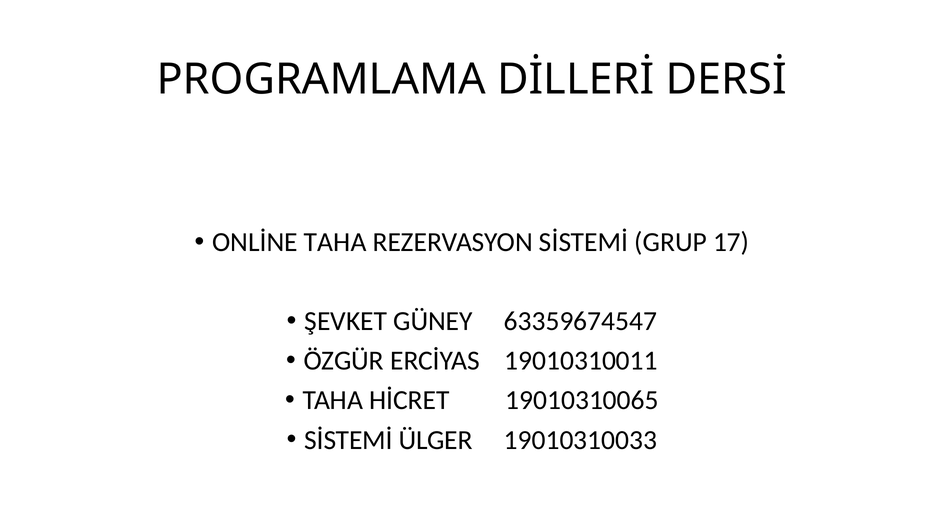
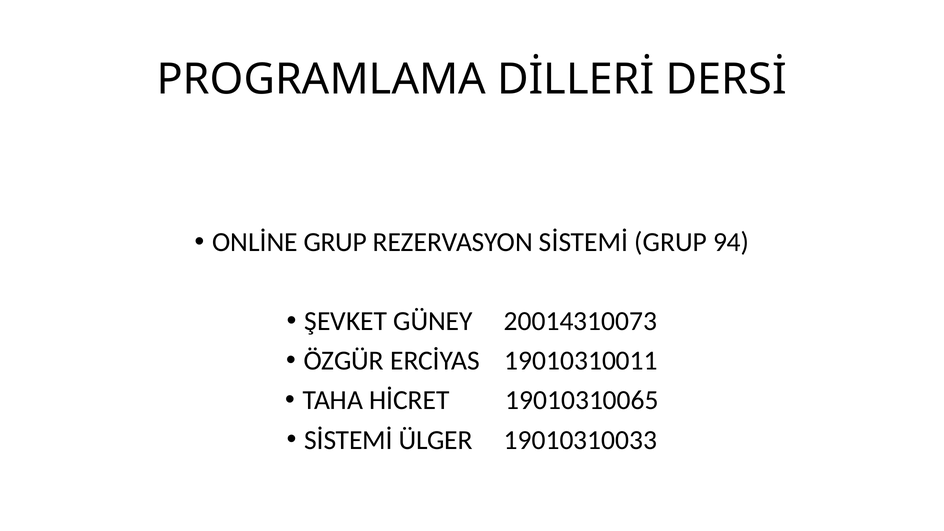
ONLİNE TAHA: TAHA -> GRUP
17: 17 -> 94
63359674547: 63359674547 -> 20014310073
